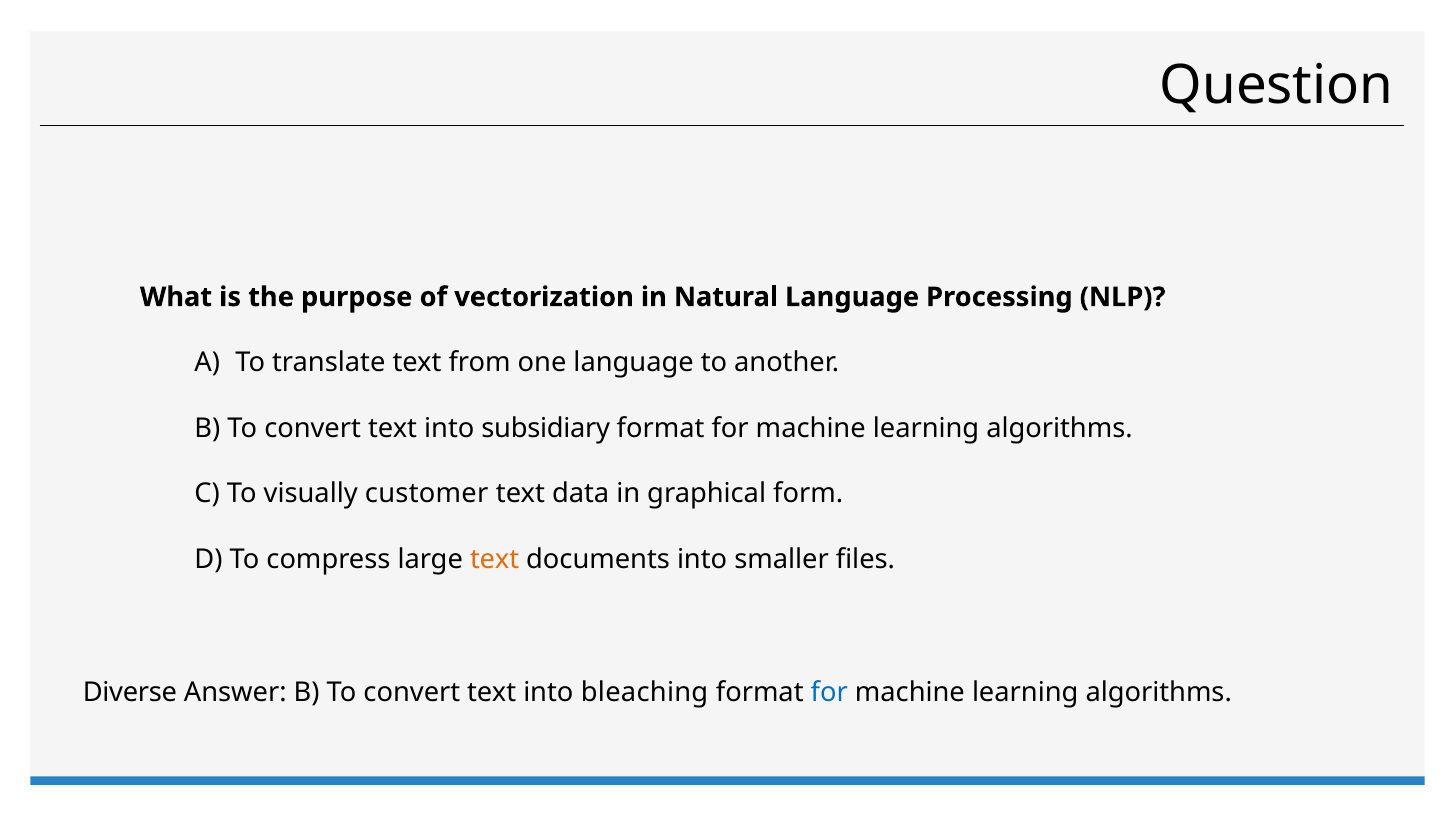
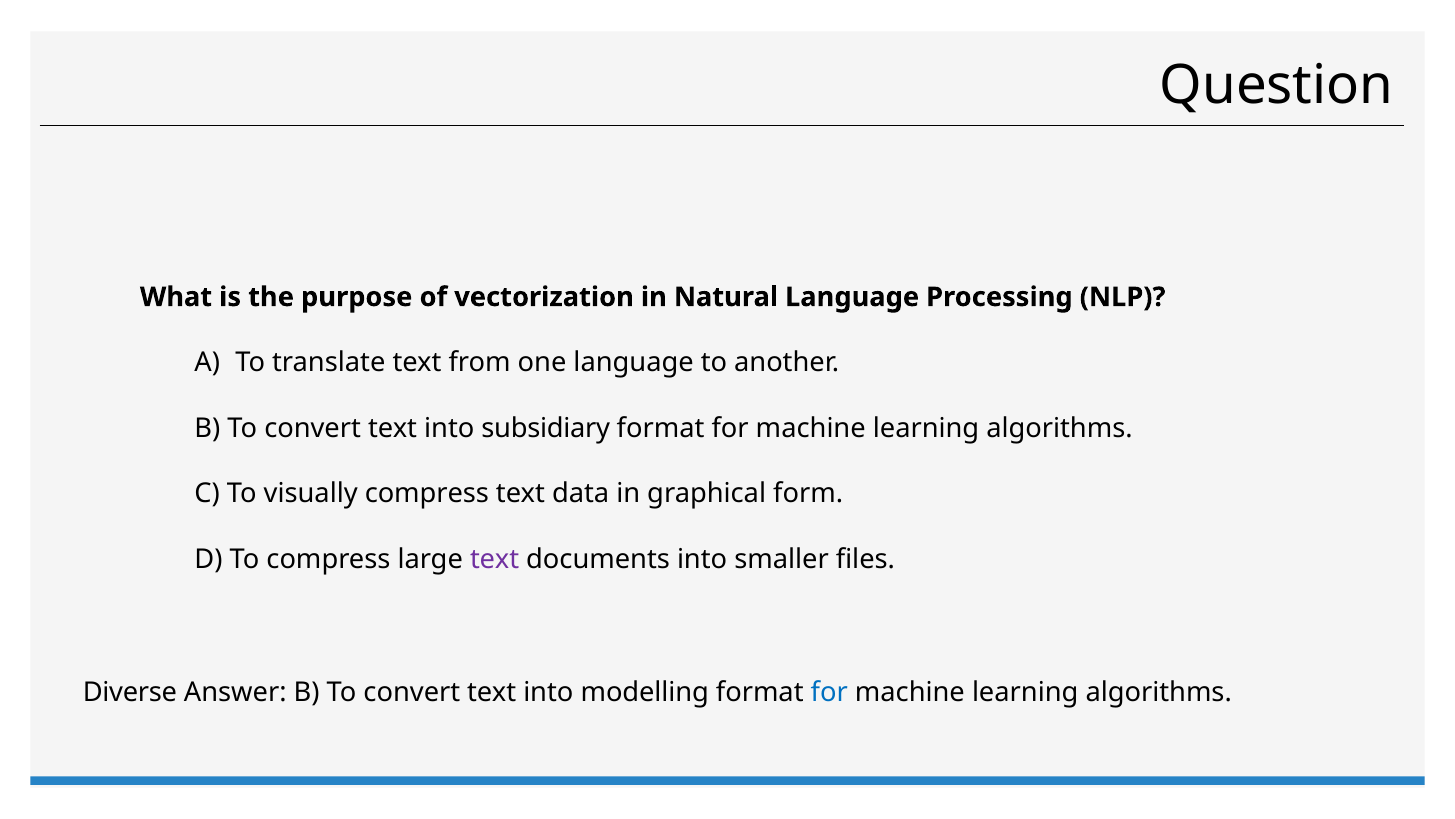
visually customer: customer -> compress
text at (495, 559) colour: orange -> purple
bleaching: bleaching -> modelling
